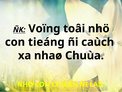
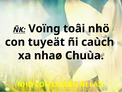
tieáng: tieáng -> tuyeät
